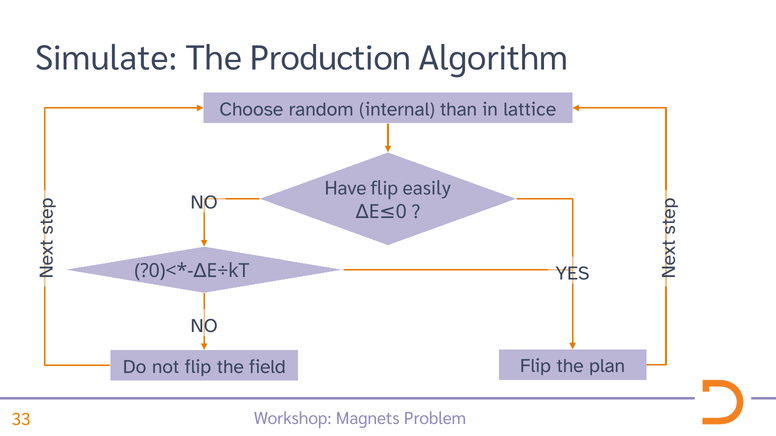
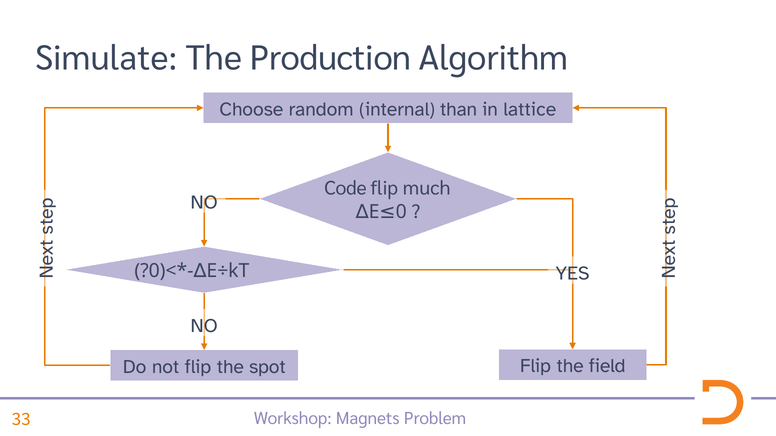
Have: Have -> Code
easily: easily -> much
plan: plan -> field
field: field -> spot
